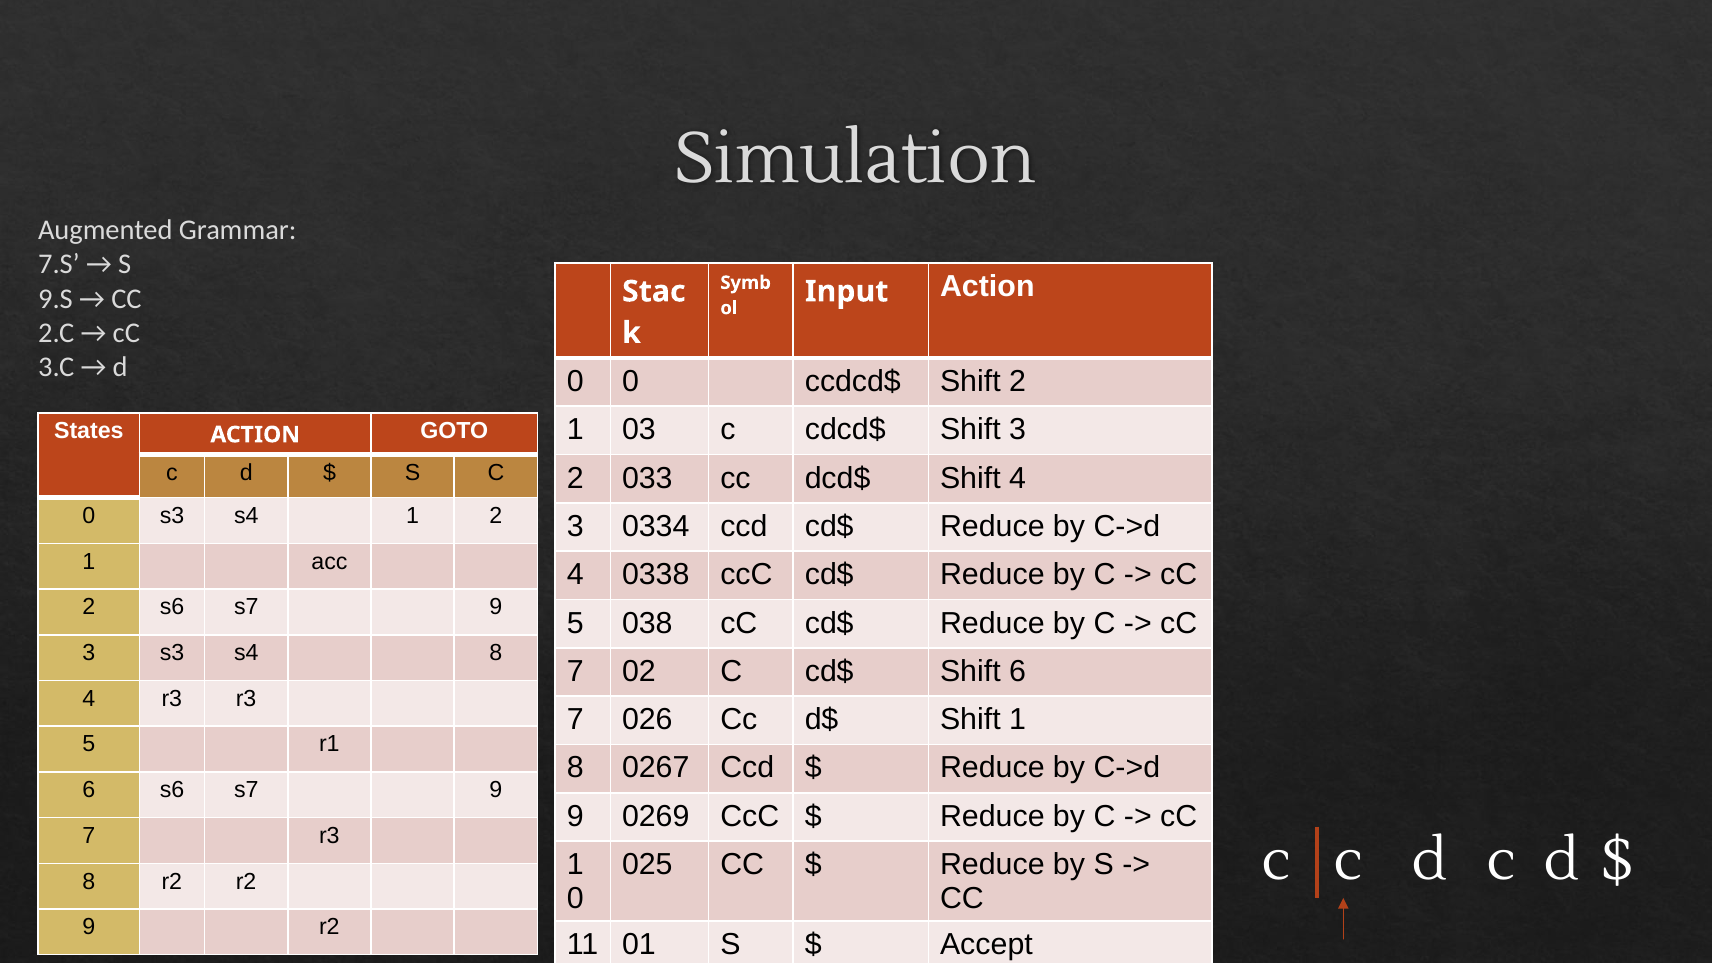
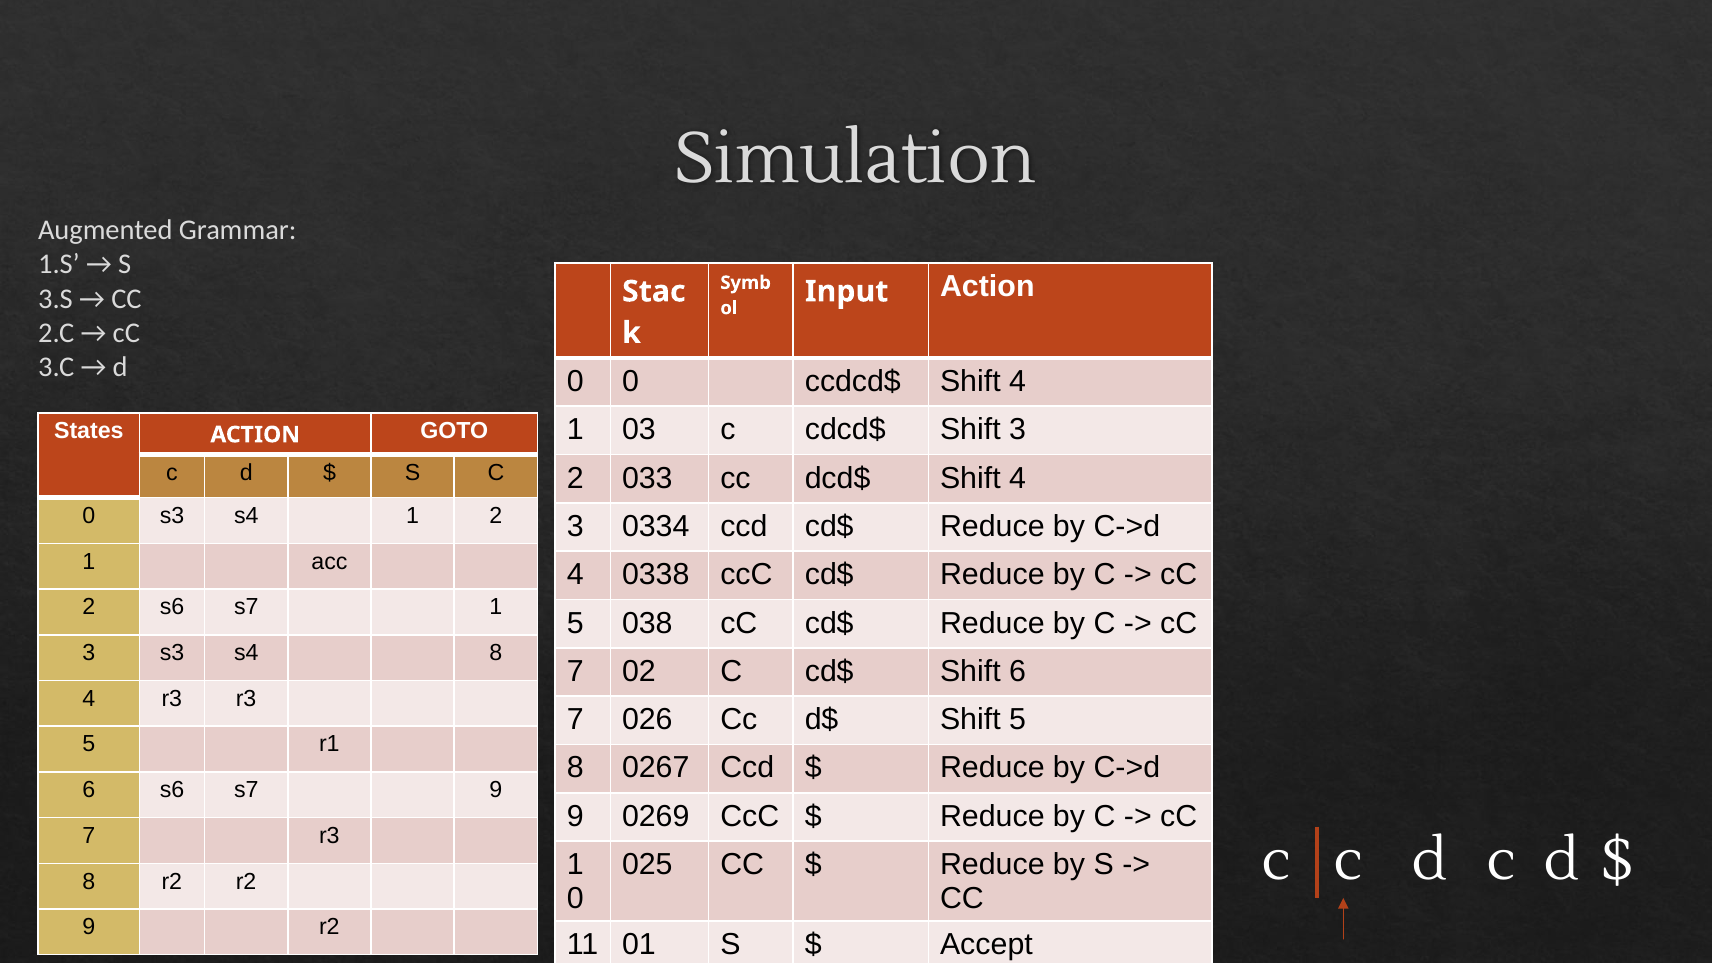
7.S: 7.S -> 1.S
9.S: 9.S -> 3.S
ccdcd$ Shift 2: 2 -> 4
2 s6 s7 9: 9 -> 1
Shift 1: 1 -> 5
